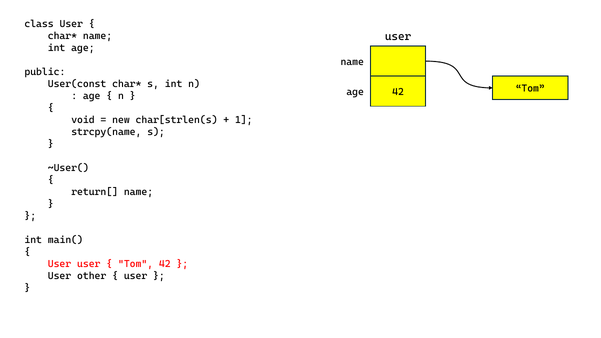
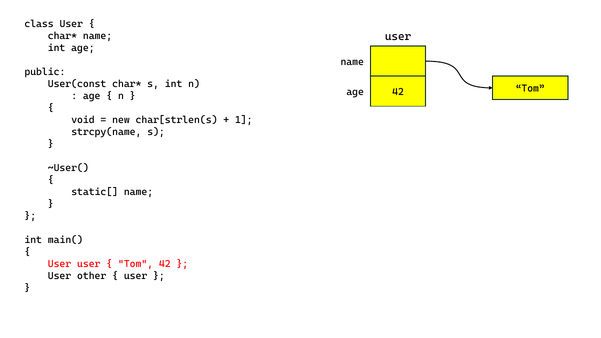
return[: return[ -> static[
